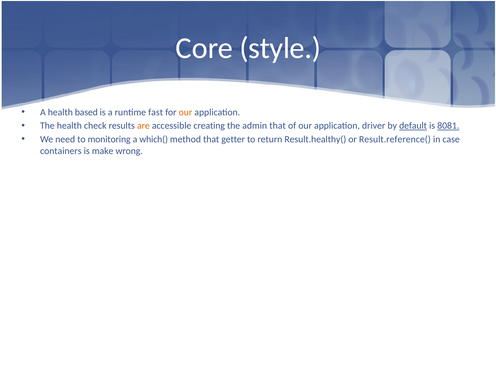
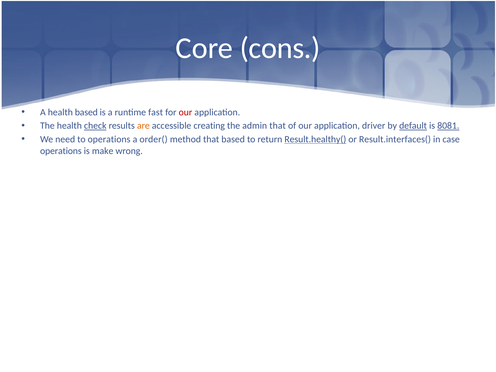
style: style -> cons
our at (185, 112) colour: orange -> red
check underline: none -> present
to monitoring: monitoring -> operations
which(: which( -> order(
that getter: getter -> based
Result.healthy( underline: none -> present
Result.reference(: Result.reference( -> Result.interfaces(
containers at (61, 151): containers -> operations
